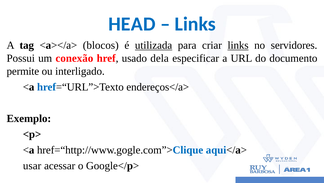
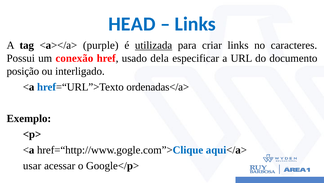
blocos: blocos -> purple
links at (238, 45) underline: present -> none
servidores: servidores -> caracteres
permite: permite -> posição
endereços</a>: endereços</a> -> ordenadas</a>
